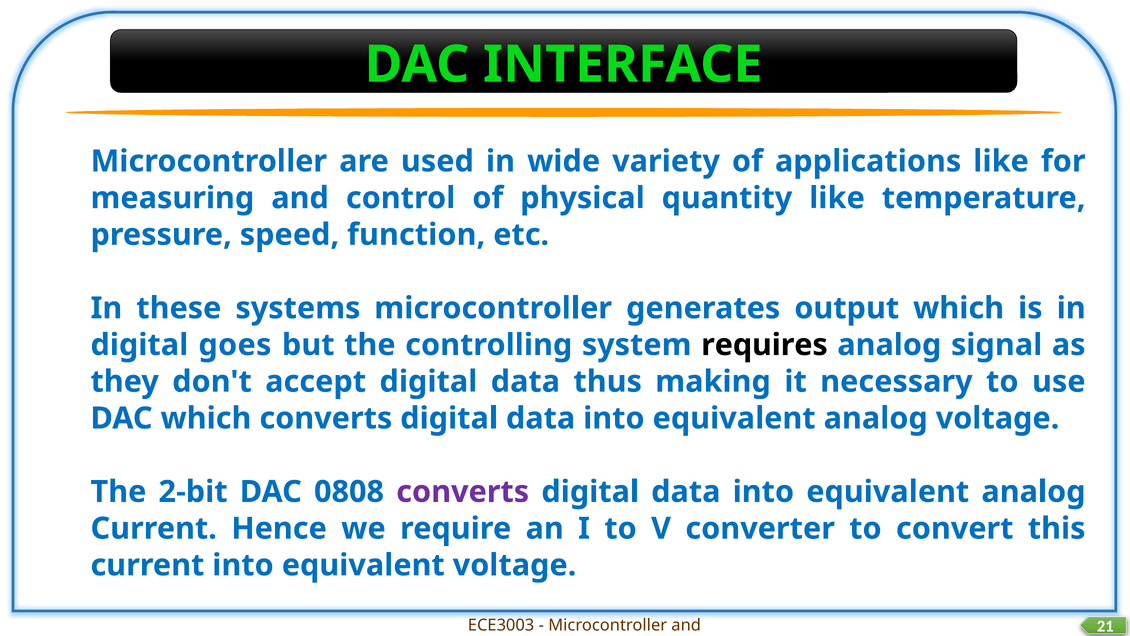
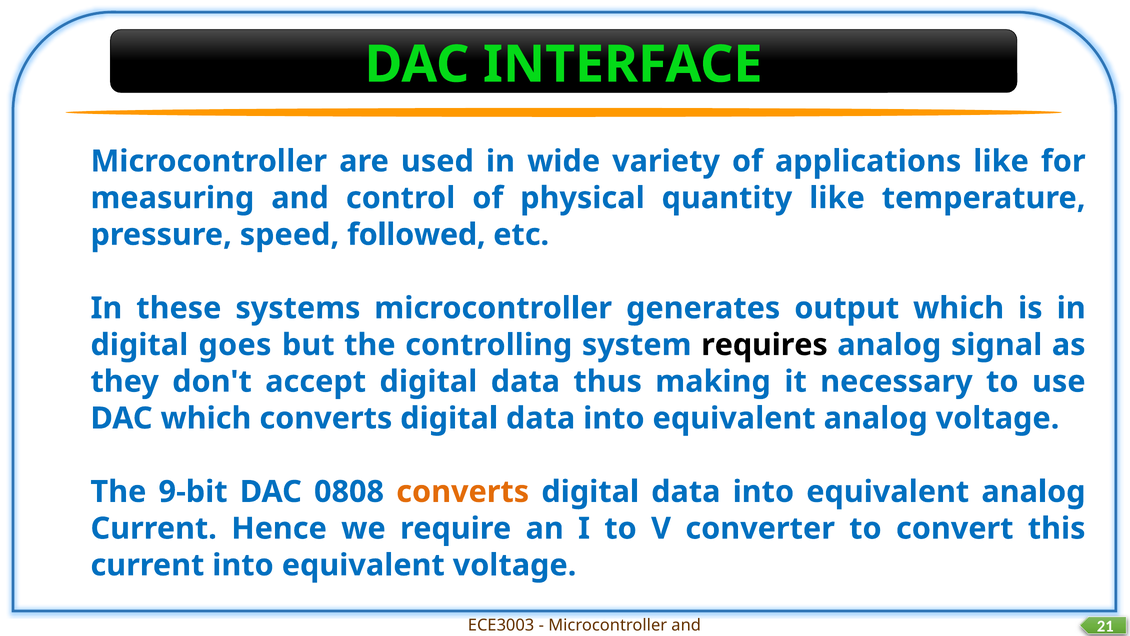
function: function -> followed
2-bit: 2-bit -> 9-bit
converts at (463, 492) colour: purple -> orange
